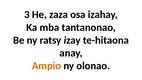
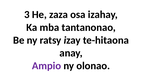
Ampio colour: orange -> purple
